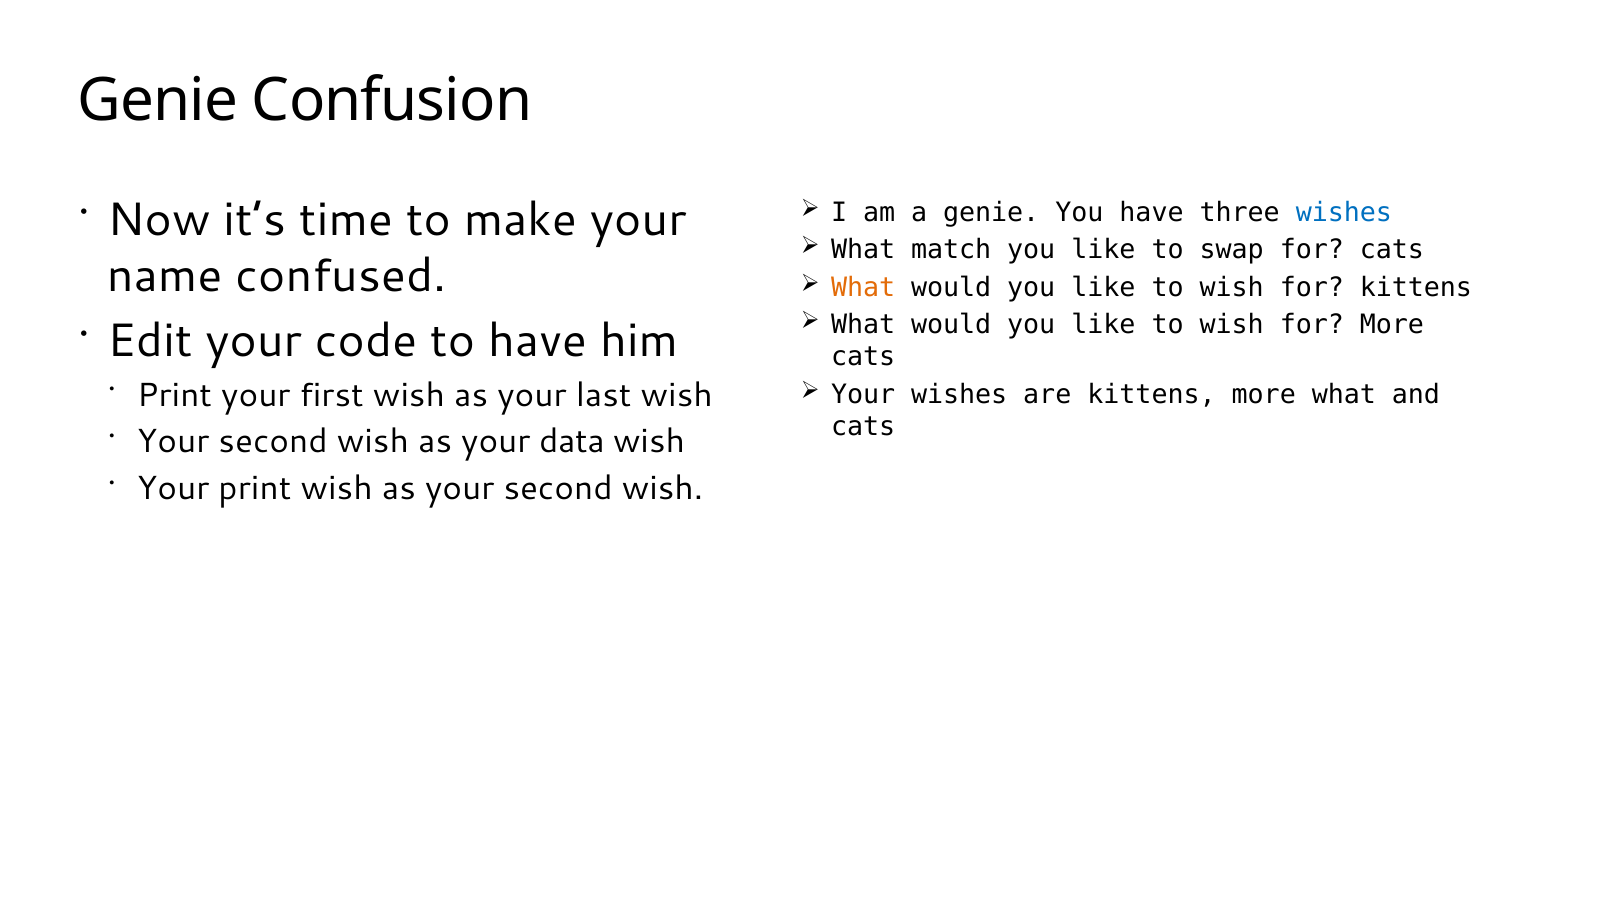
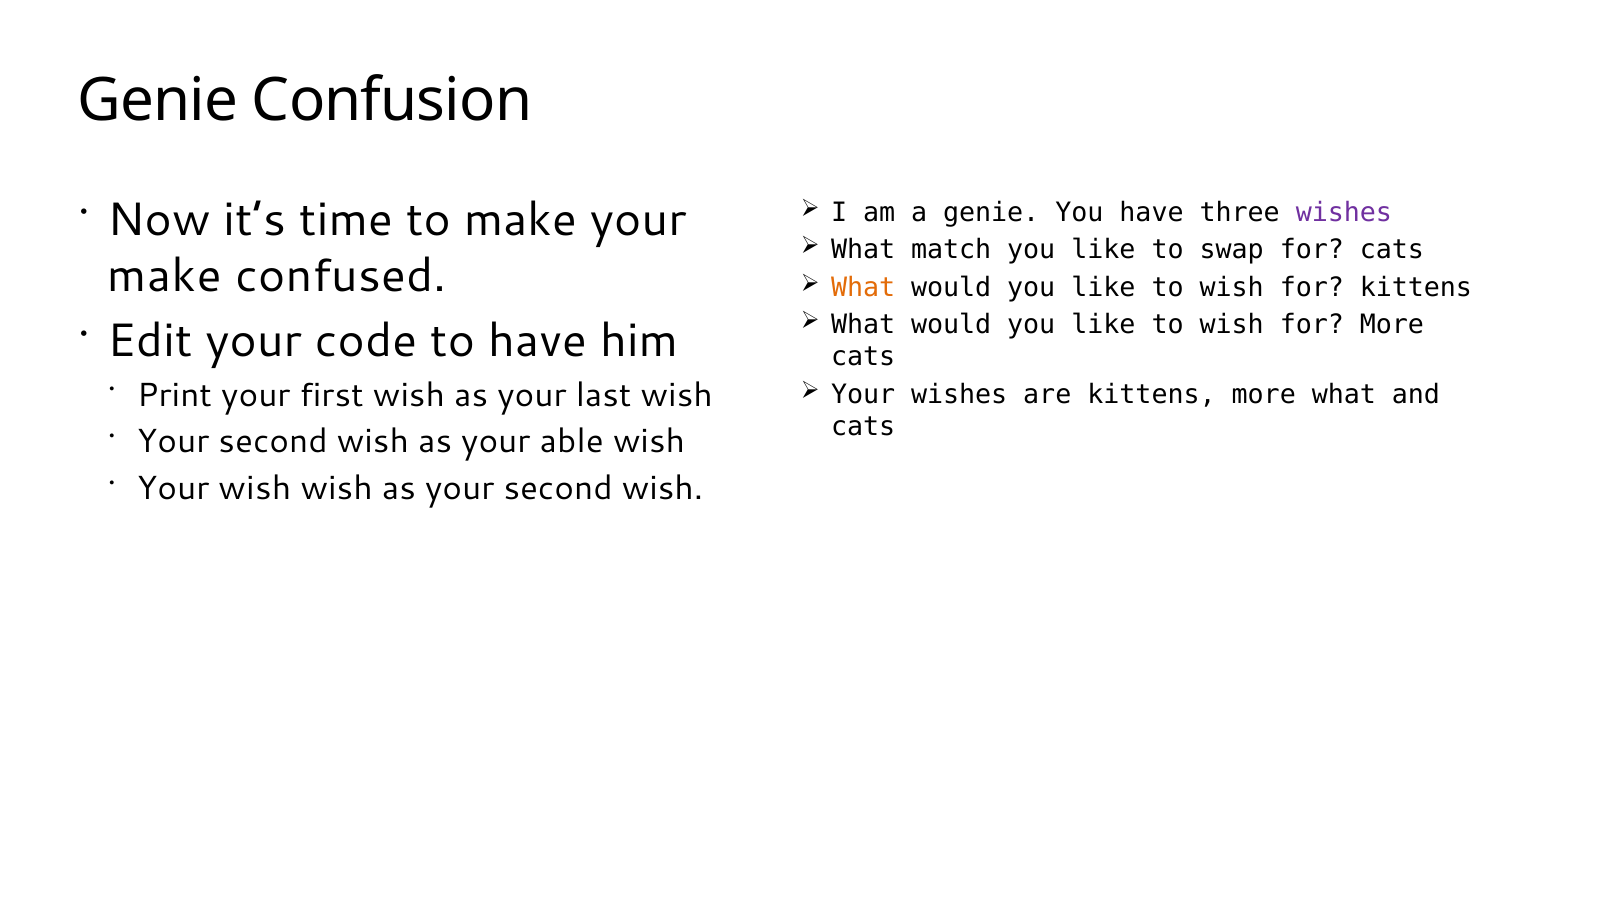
wishes at (1344, 213) colour: blue -> purple
name at (165, 276): name -> make
data: data -> able
Your print: print -> wish
